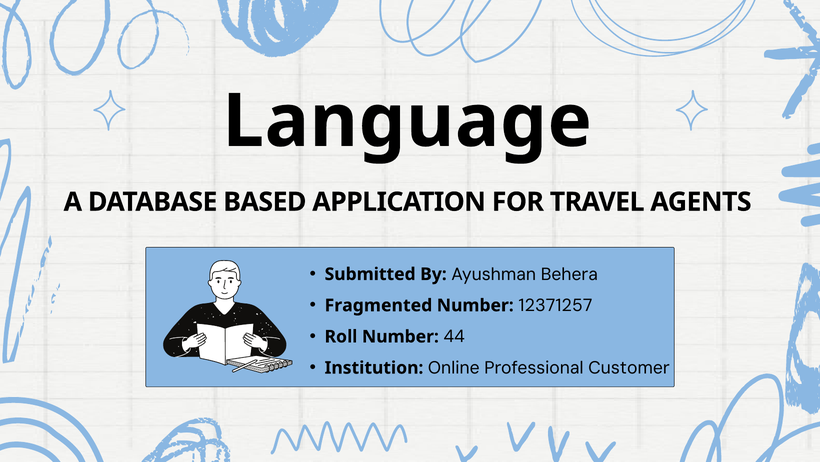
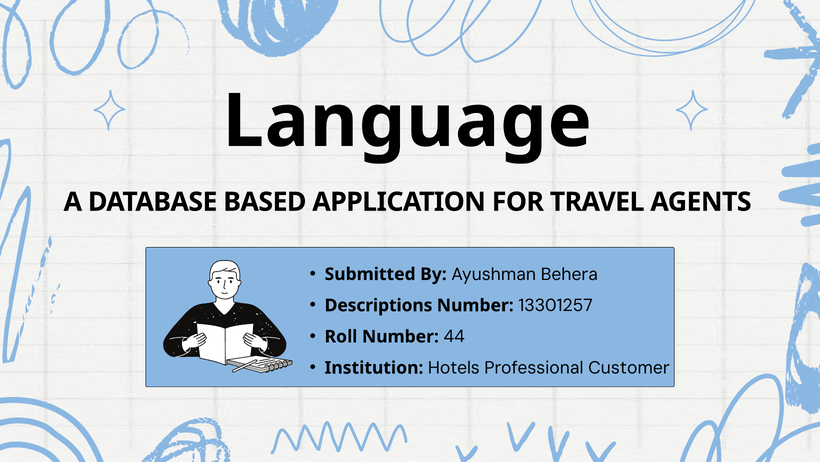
Fragmented: Fragmented -> Descriptions
12371257: 12371257 -> 13301257
Online: Online -> Hotels
